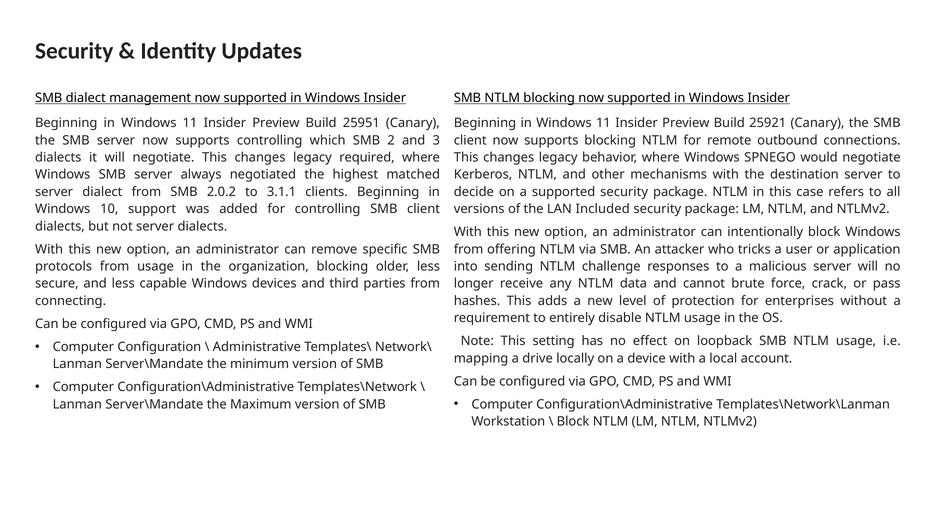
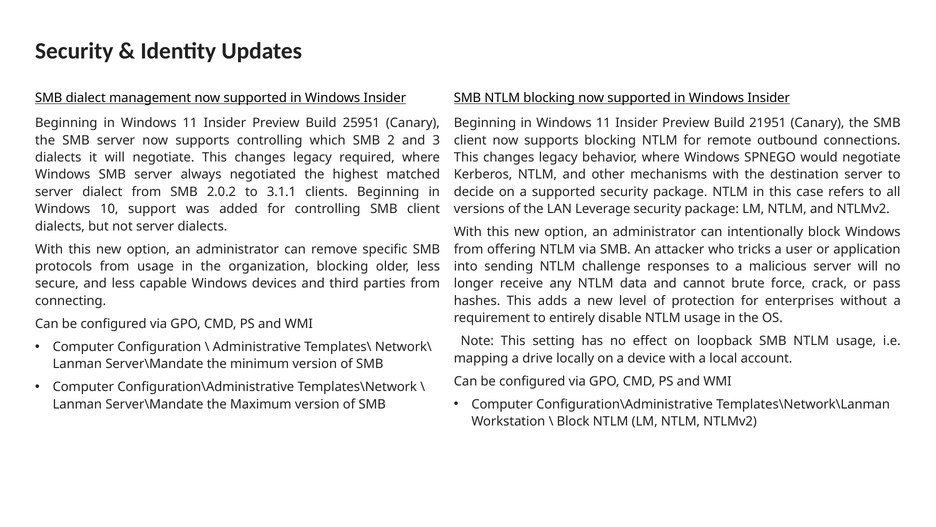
25921: 25921 -> 21951
Included: Included -> Leverage
